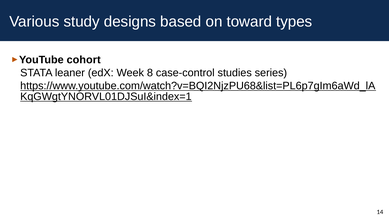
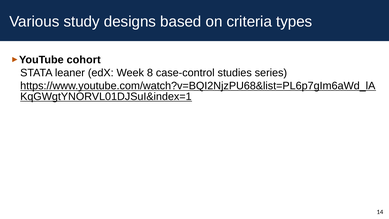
toward: toward -> criteria
